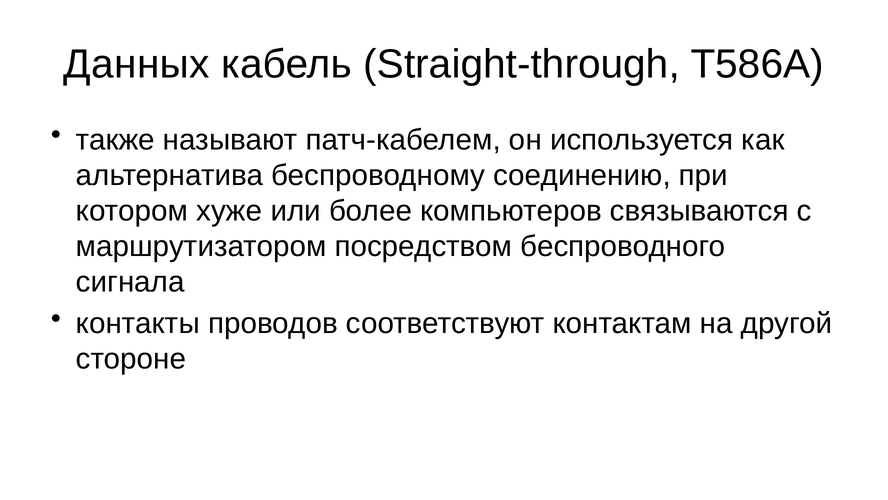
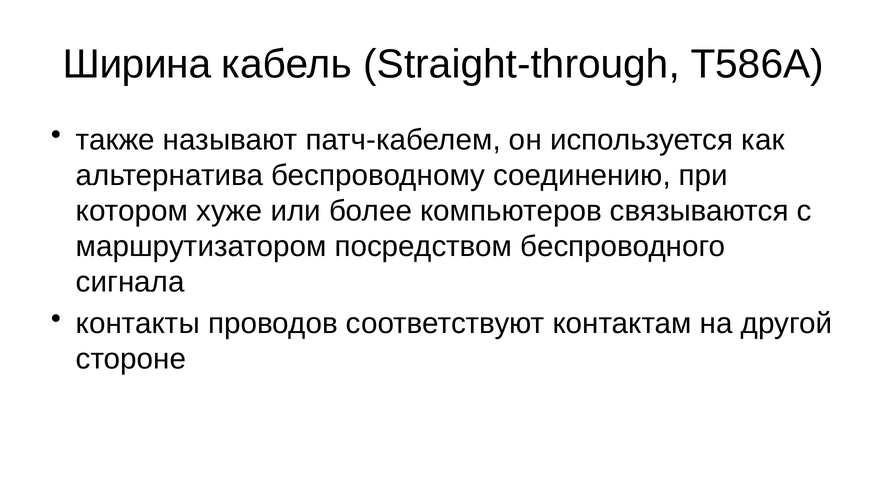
Данных: Данных -> Ширина
